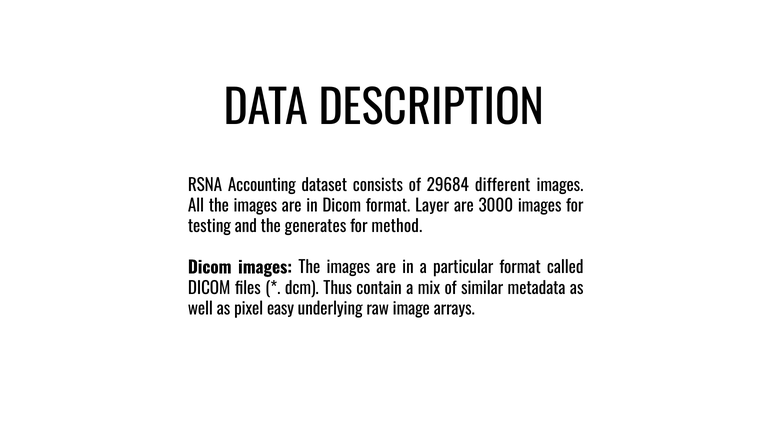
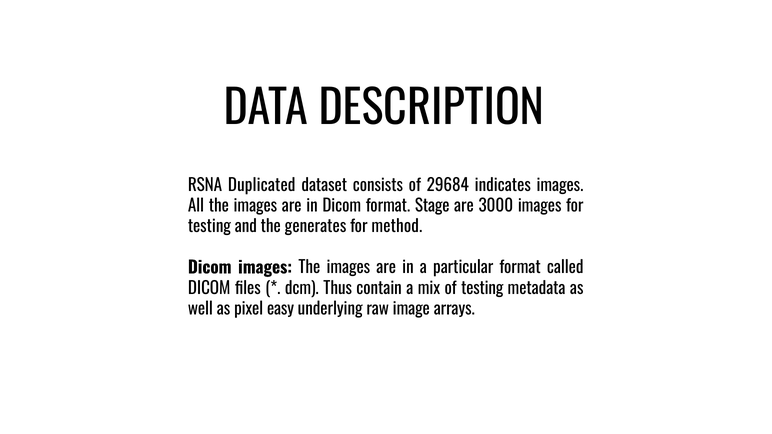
Accounting: Accounting -> Duplicated
different: different -> indicates
Layer: Layer -> Stage
of similar: similar -> testing
